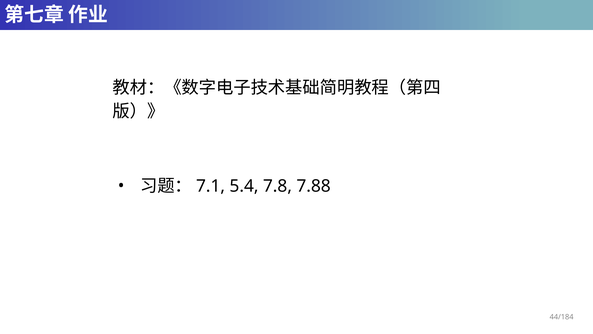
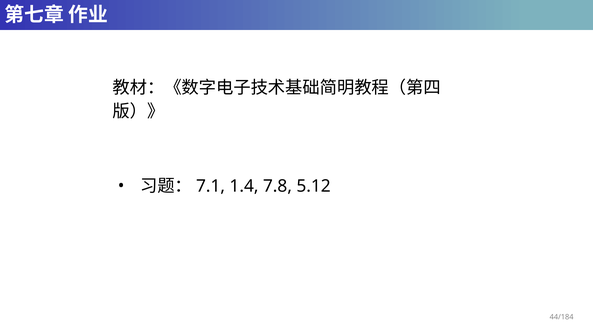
5.4: 5.4 -> 1.4
7.88: 7.88 -> 5.12
